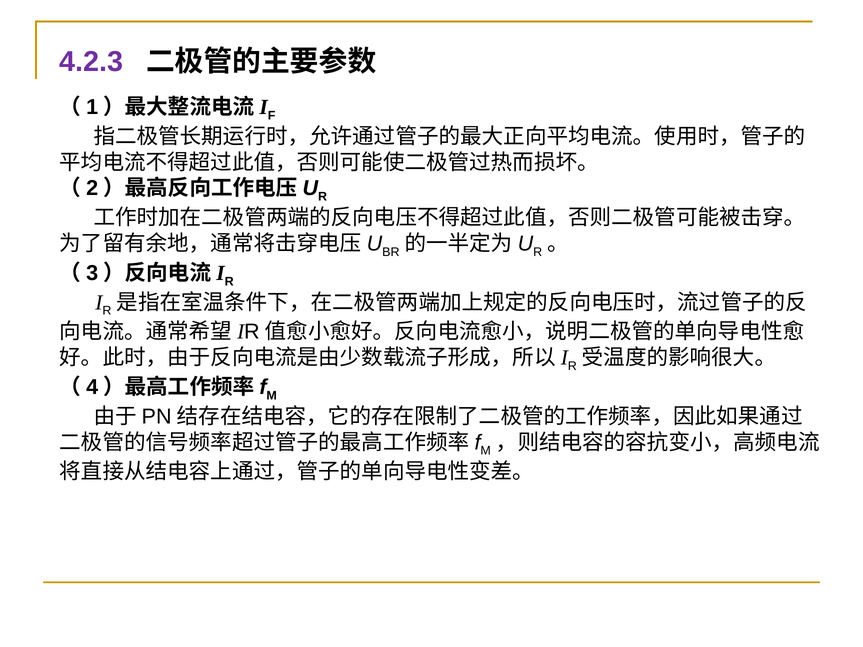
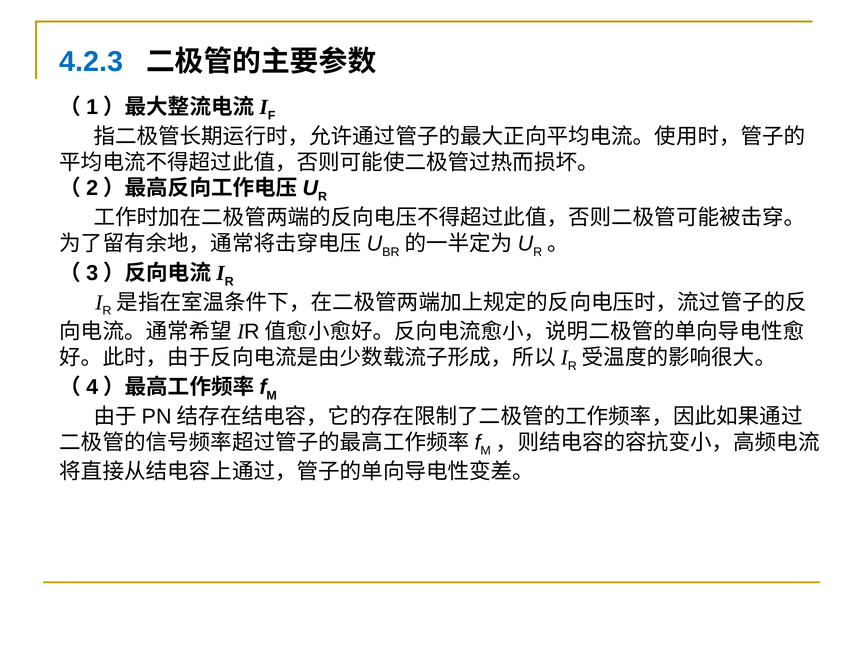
4.2.3 colour: purple -> blue
